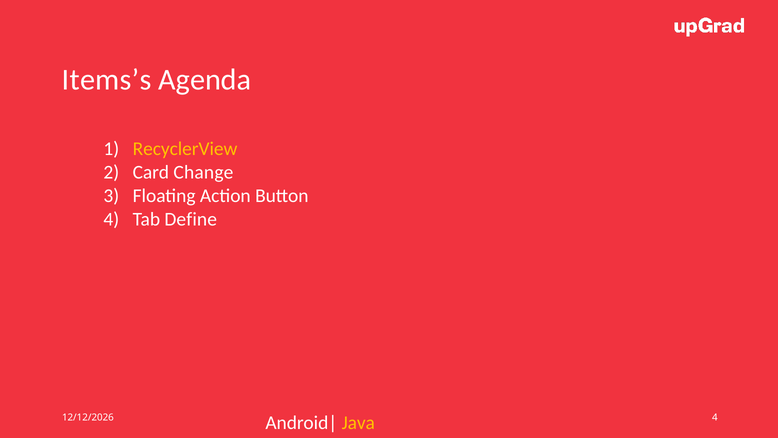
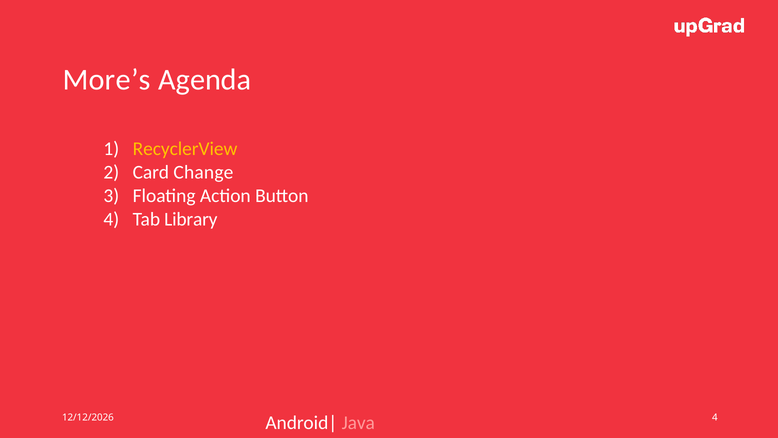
Items’s: Items’s -> More’s
Define: Define -> Library
Java colour: yellow -> pink
